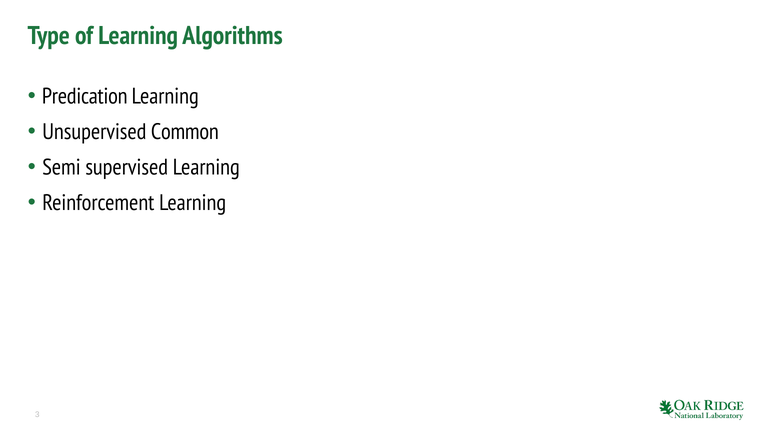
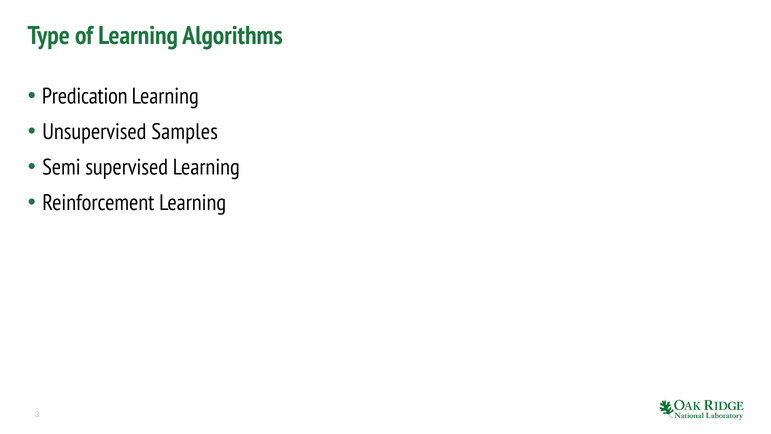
Common: Common -> Samples
